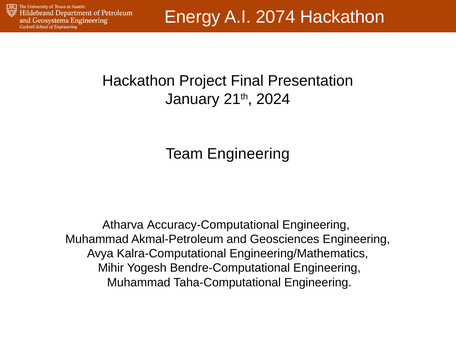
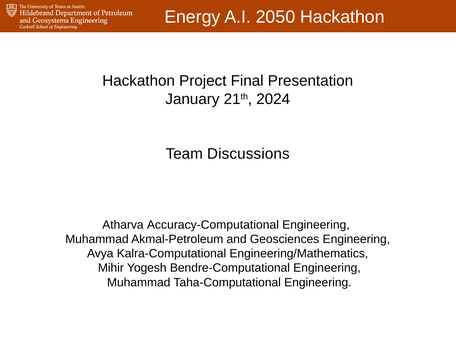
2074: 2074 -> 2050
Team Engineering: Engineering -> Discussions
